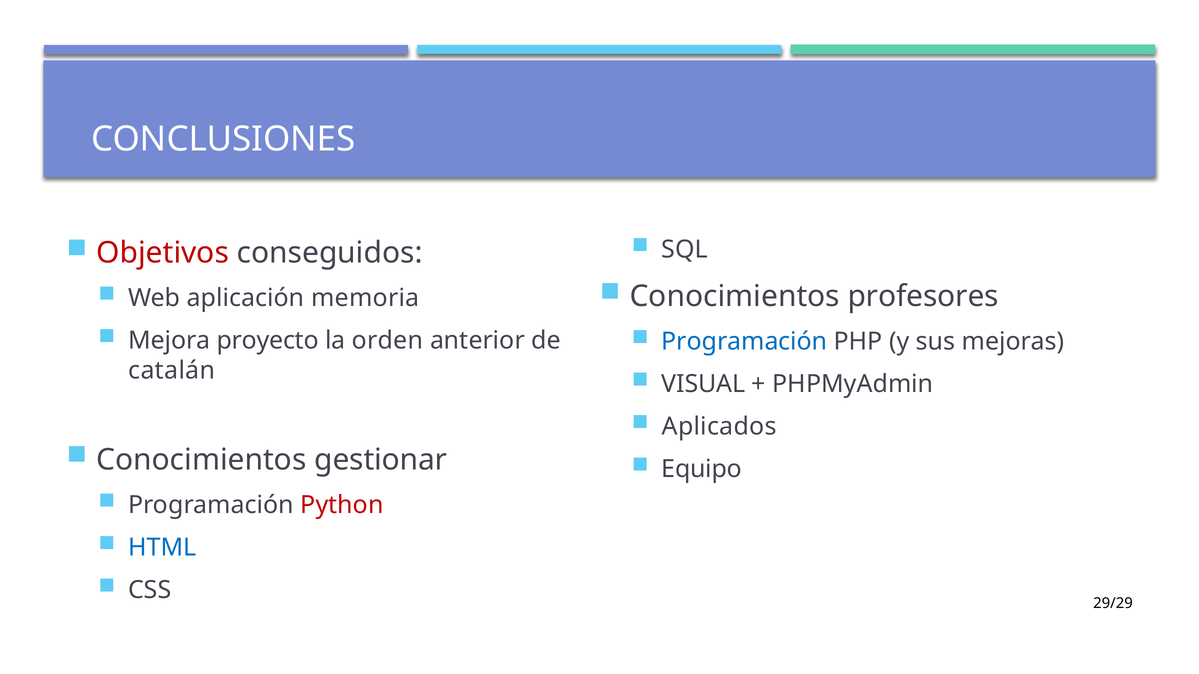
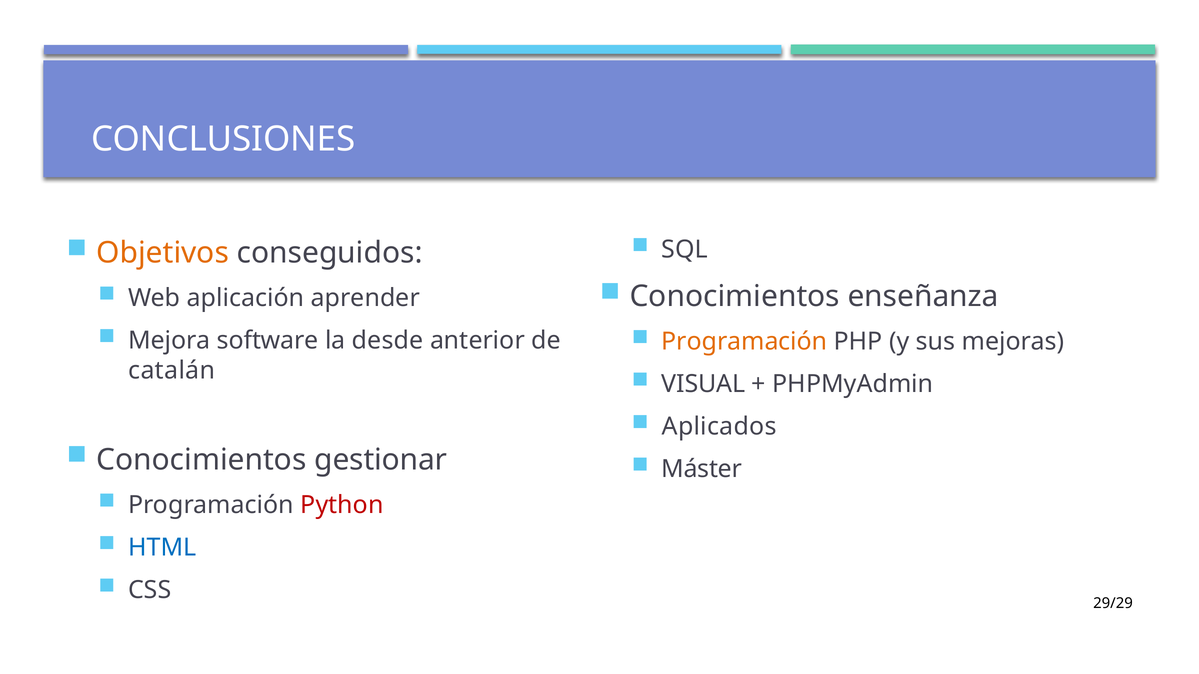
Objetivos colour: red -> orange
profesores: profesores -> enseñanza
memoria: memoria -> aprender
proyecto: proyecto -> software
orden: orden -> desde
Programación at (744, 342) colour: blue -> orange
Equipo: Equipo -> Máster
